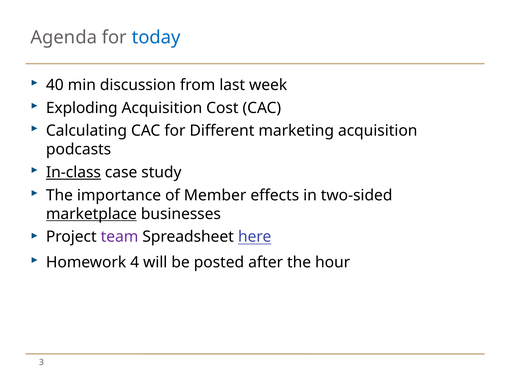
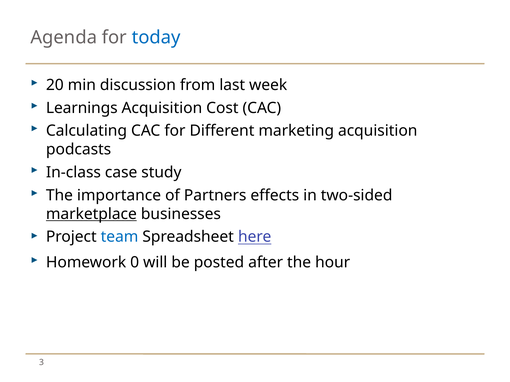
40: 40 -> 20
Exploding: Exploding -> Learnings
In-class underline: present -> none
Member: Member -> Partners
team colour: purple -> blue
4: 4 -> 0
